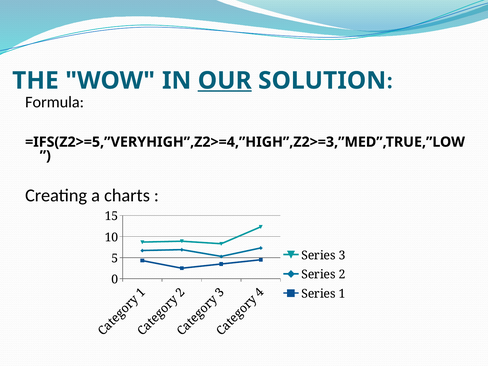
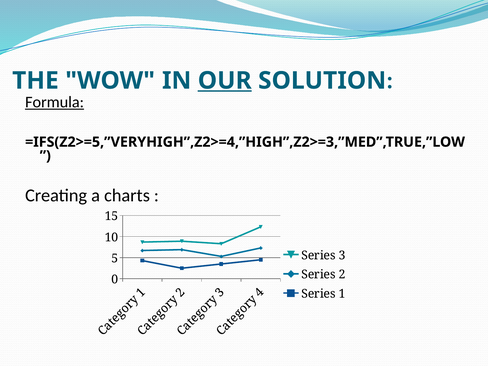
Formula underline: none -> present
